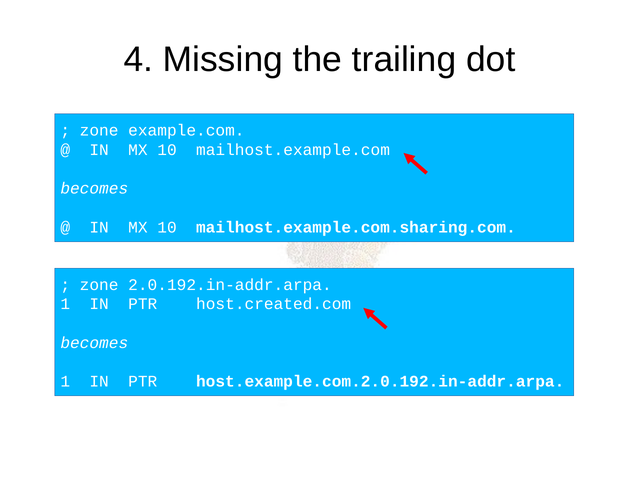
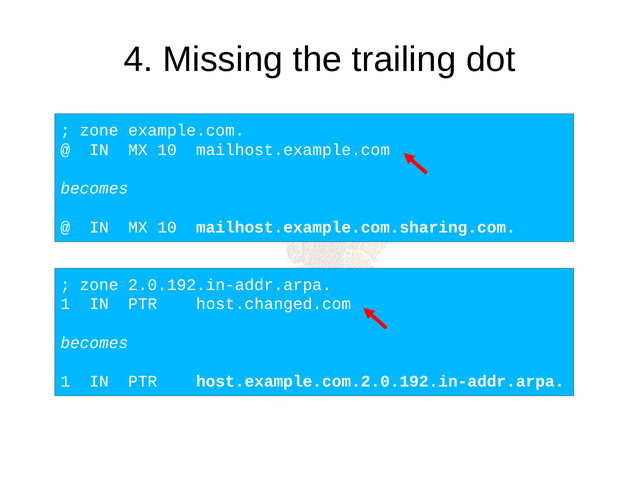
host.created.com: host.created.com -> host.changed.com
